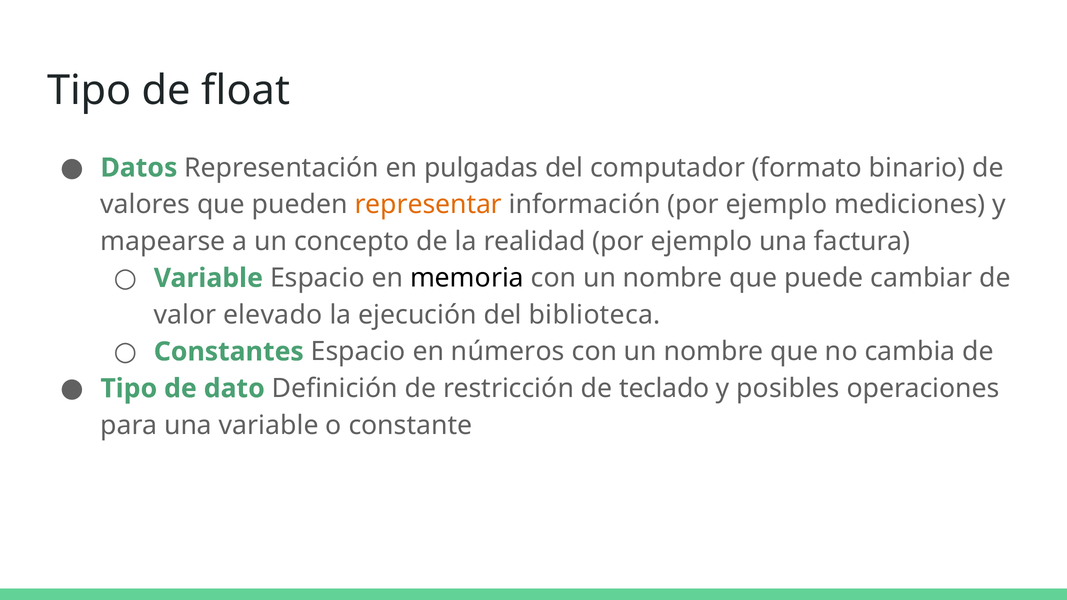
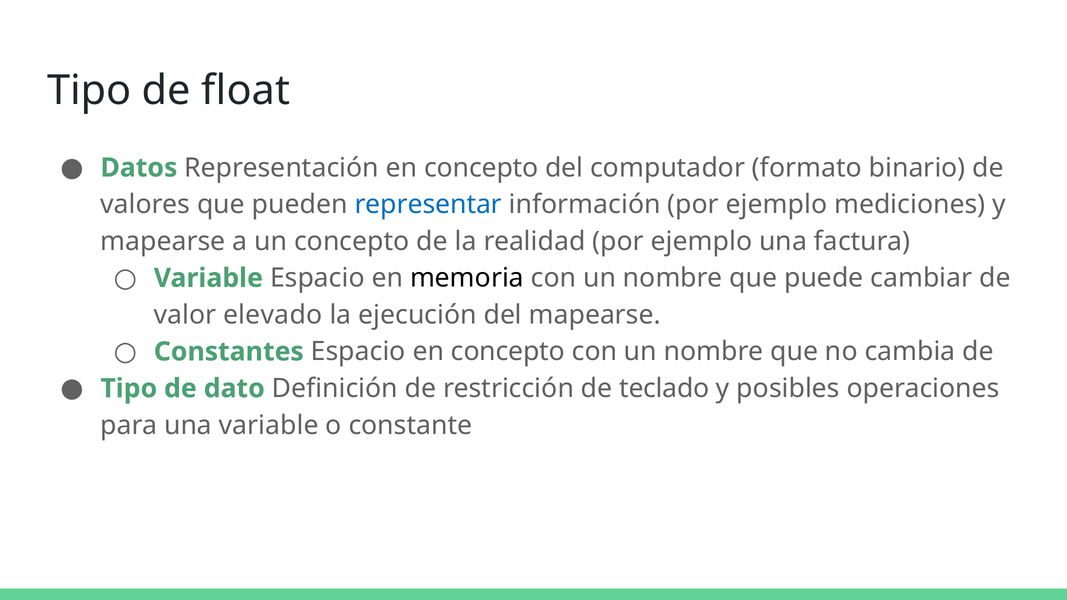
Representación en pulgadas: pulgadas -> concepto
representar colour: orange -> blue
del biblioteca: biblioteca -> mapearse
Espacio en números: números -> concepto
